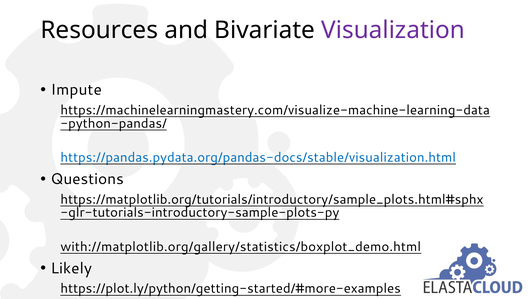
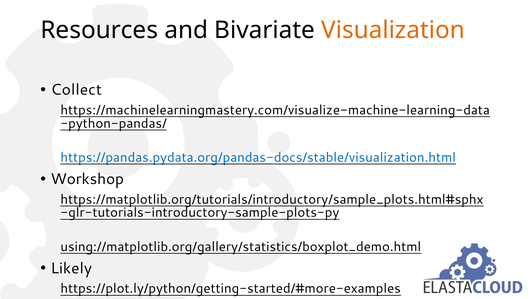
Visualization colour: purple -> orange
Impute: Impute -> Collect
Questions: Questions -> Workshop
with://matplotlib.org/gallery/statistics/boxplot_demo.html: with://matplotlib.org/gallery/statistics/boxplot_demo.html -> using://matplotlib.org/gallery/statistics/boxplot_demo.html
